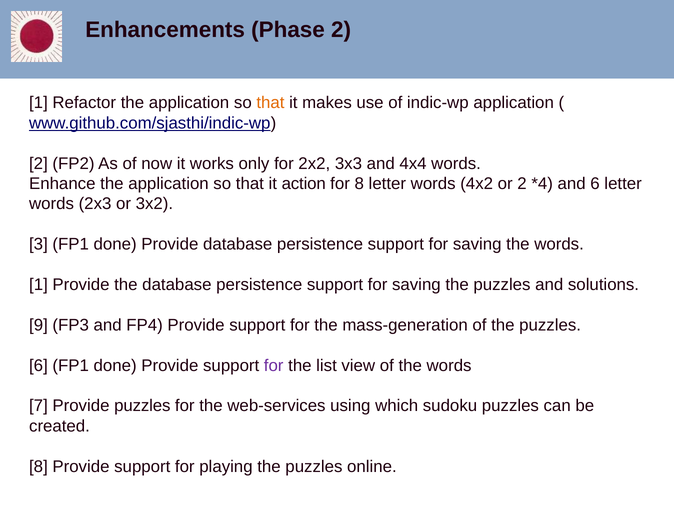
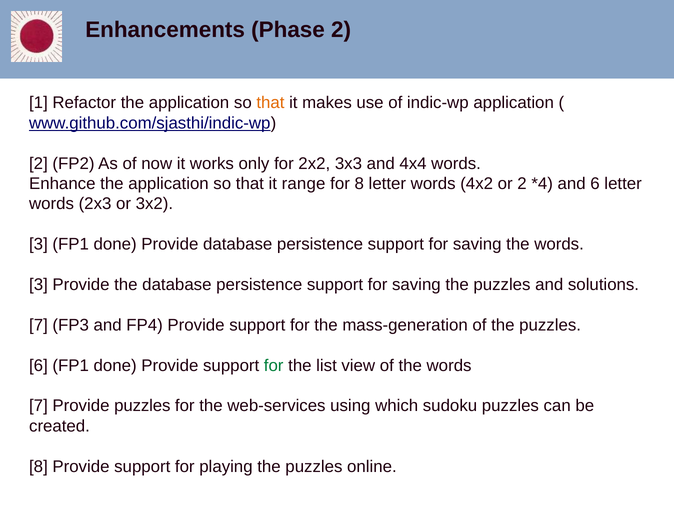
action: action -> range
1 at (38, 285): 1 -> 3
9 at (38, 325): 9 -> 7
for at (274, 366) colour: purple -> green
